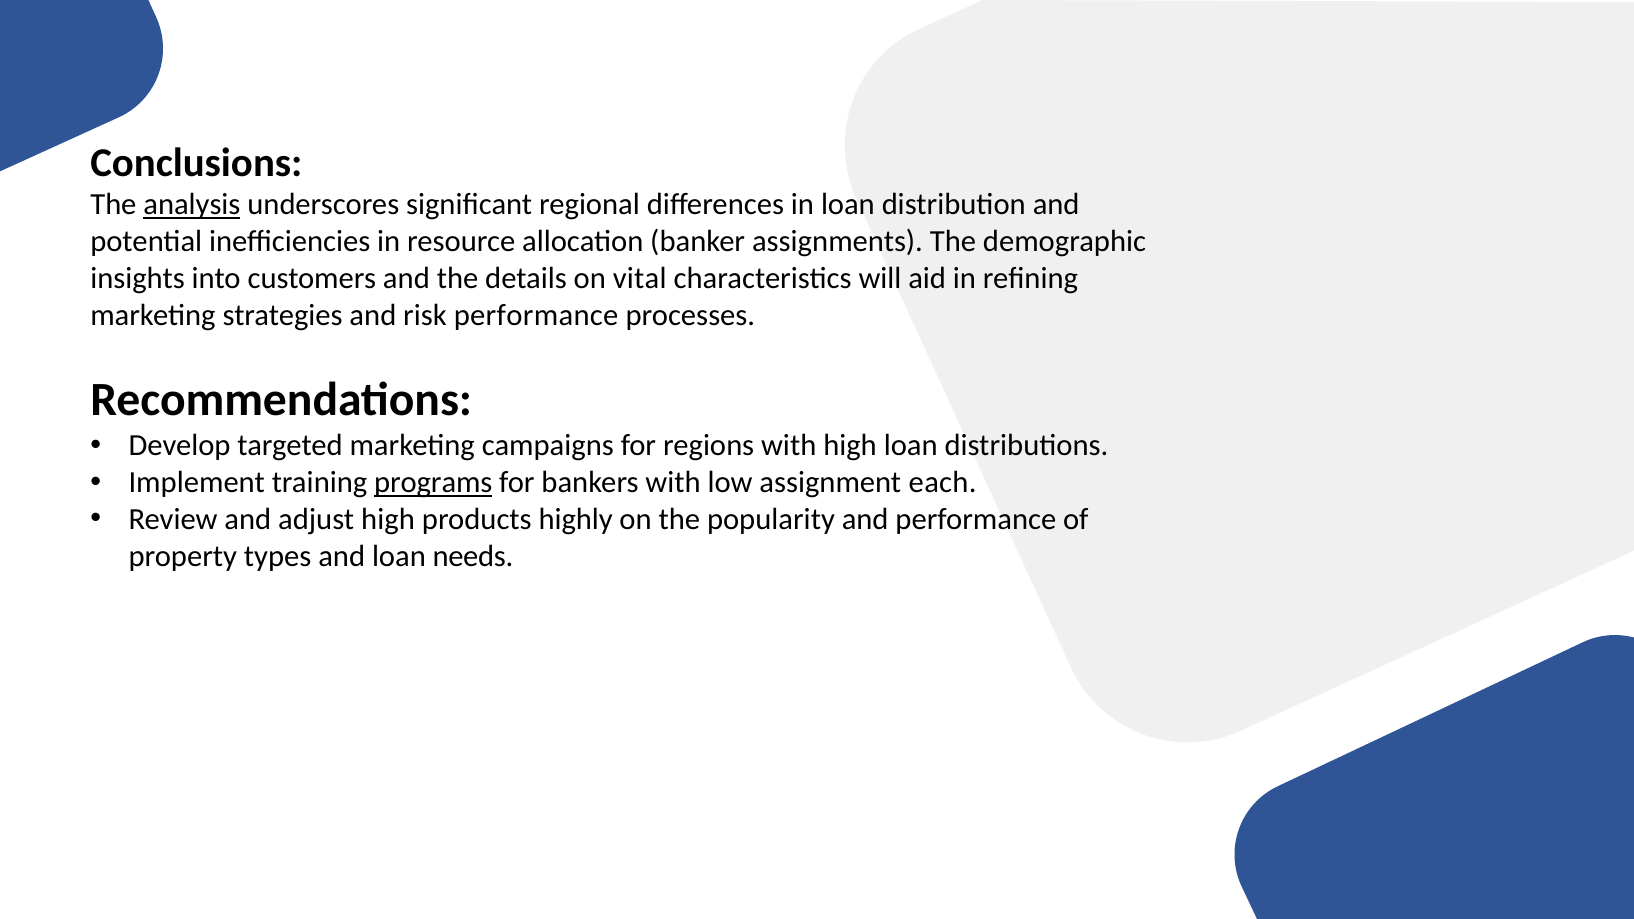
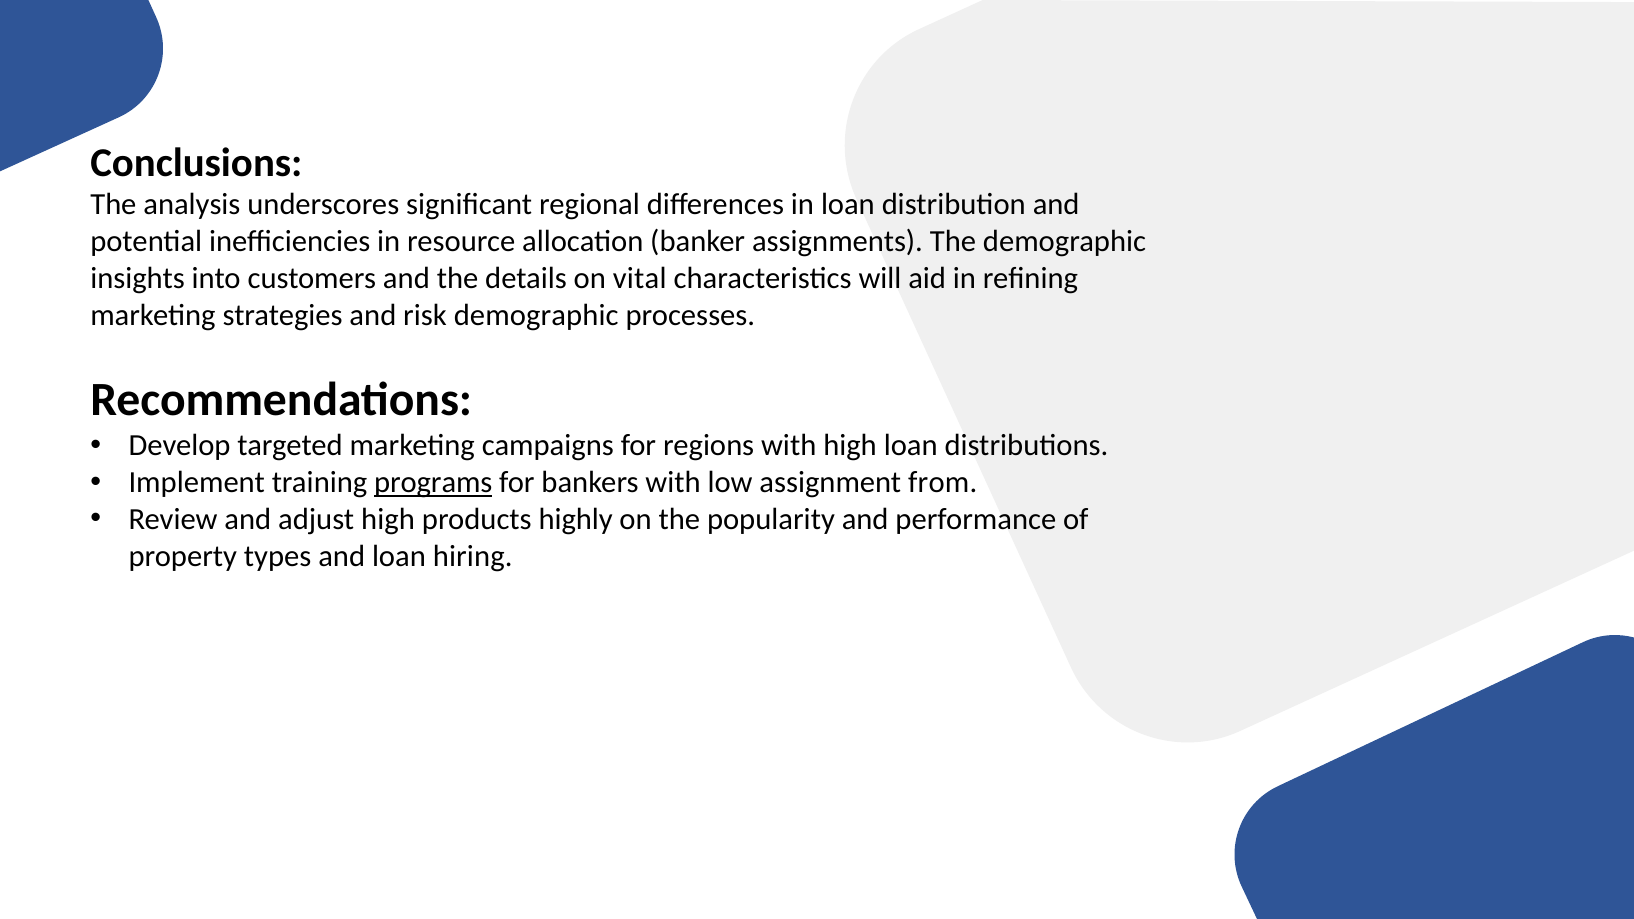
analysis underline: present -> none
risk performance: performance -> demographic
each: each -> from
needs: needs -> hiring
